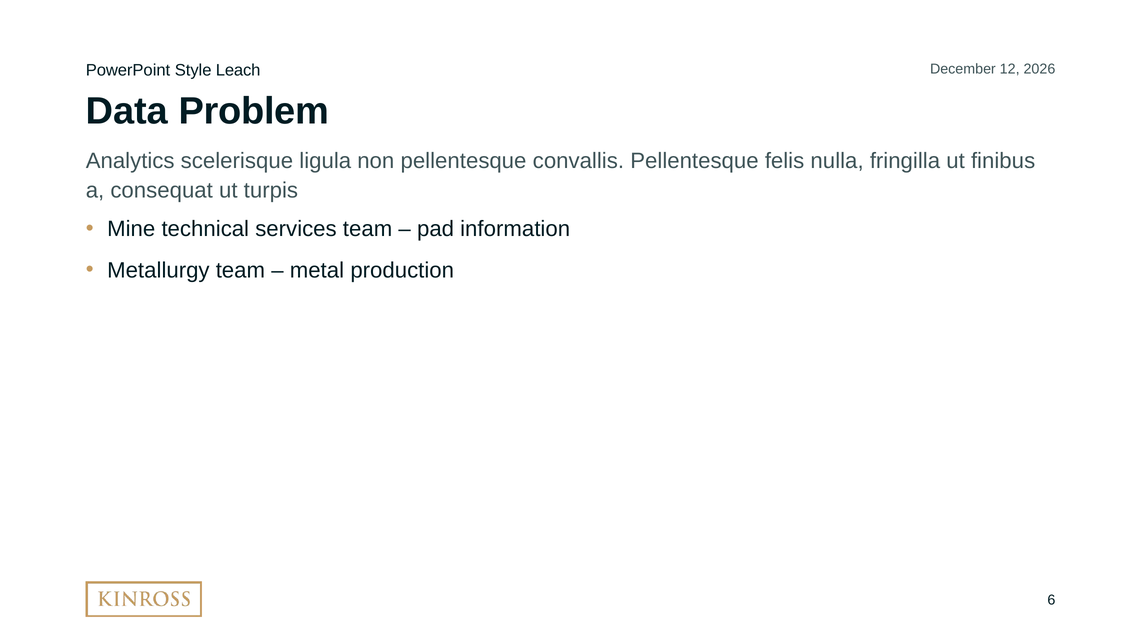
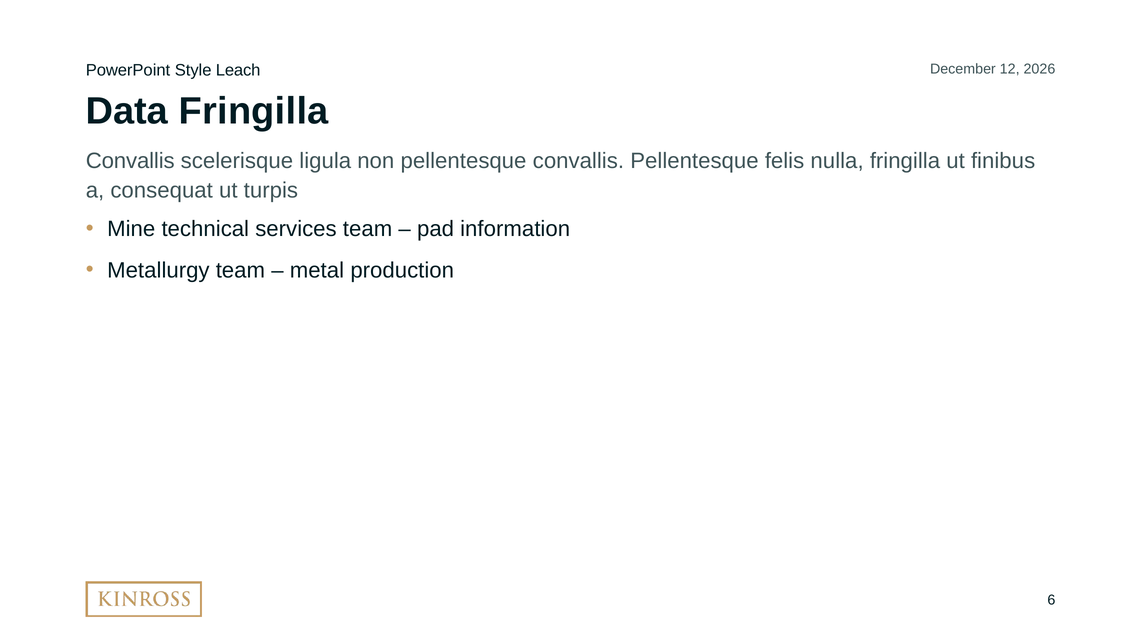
Data Problem: Problem -> Fringilla
Analytics at (130, 161): Analytics -> Convallis
